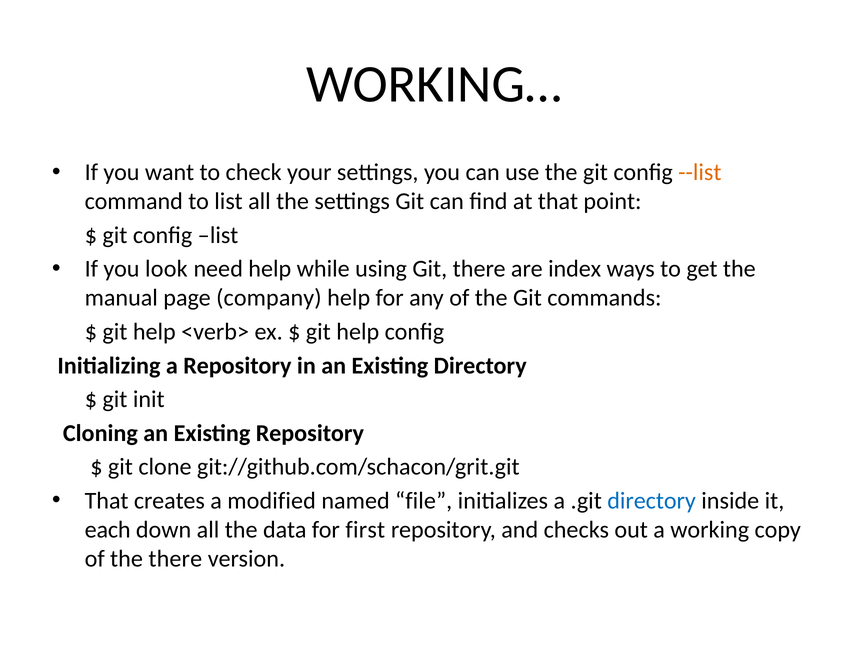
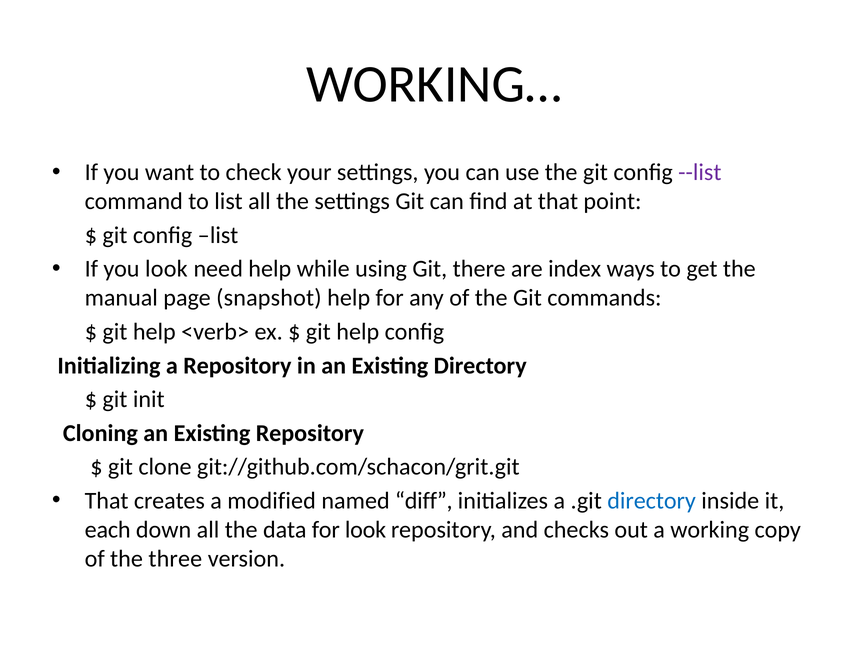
--list colour: orange -> purple
company: company -> snapshot
file: file -> diff
for first: first -> look
the there: there -> three
